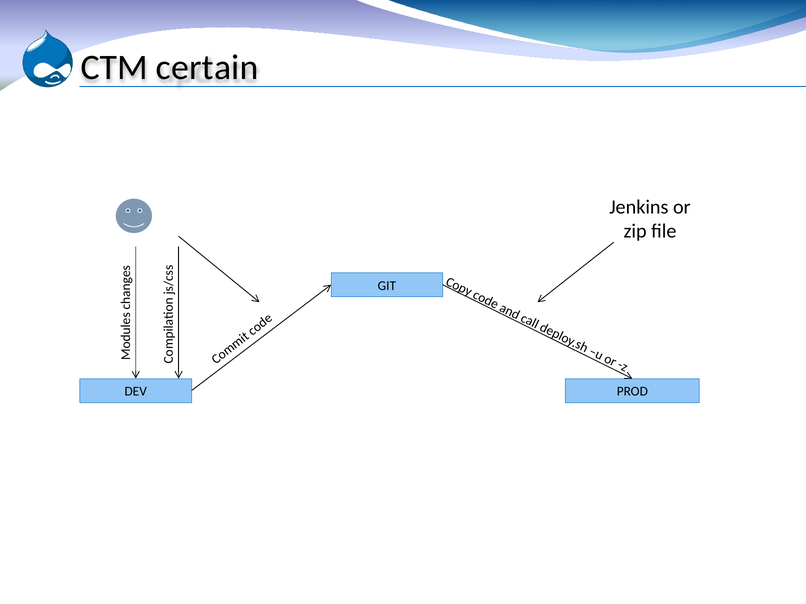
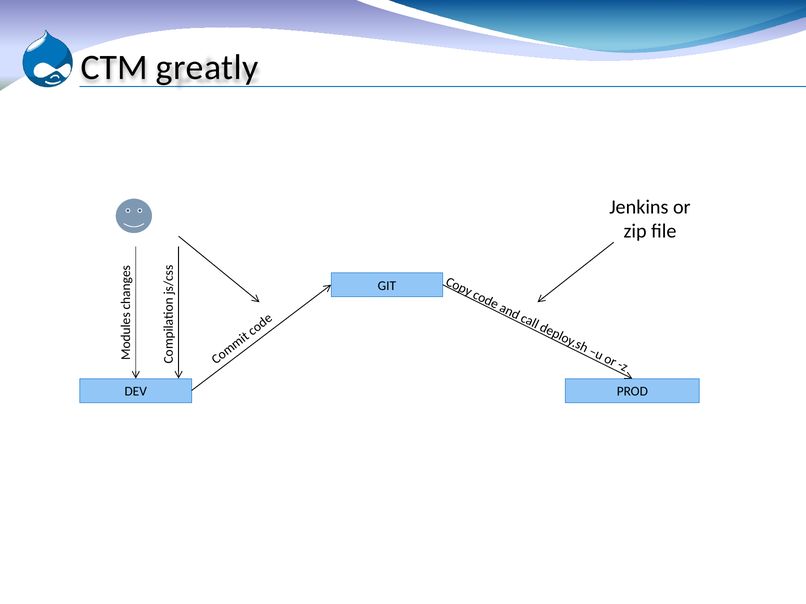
certain: certain -> greatly
